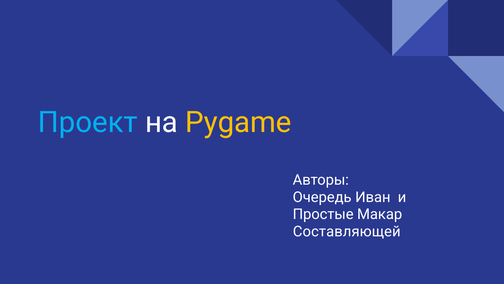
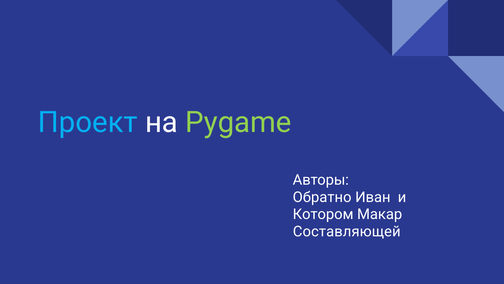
Pygame colour: yellow -> light green
Очередь: Очередь -> Обратно
Простые: Простые -> Котором
